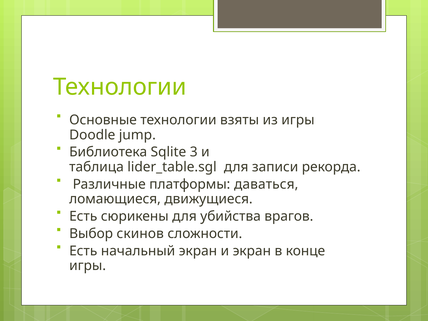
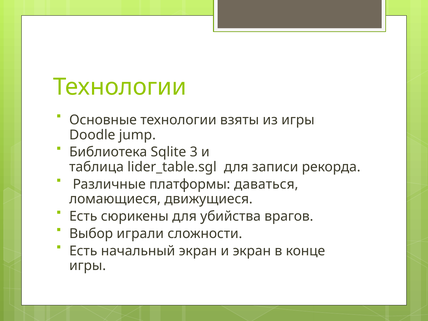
скинов: скинов -> играли
